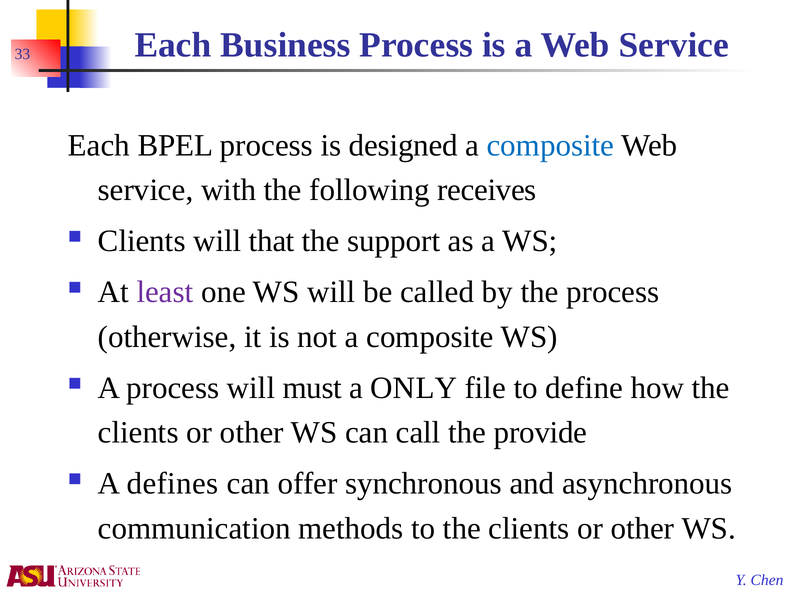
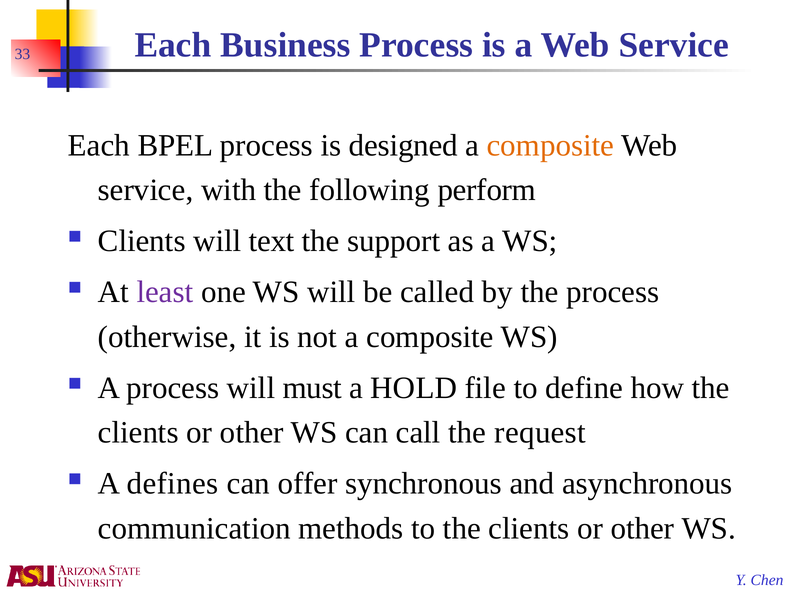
composite at (550, 145) colour: blue -> orange
receives: receives -> perform
that: that -> text
ONLY: ONLY -> HOLD
provide: provide -> request
